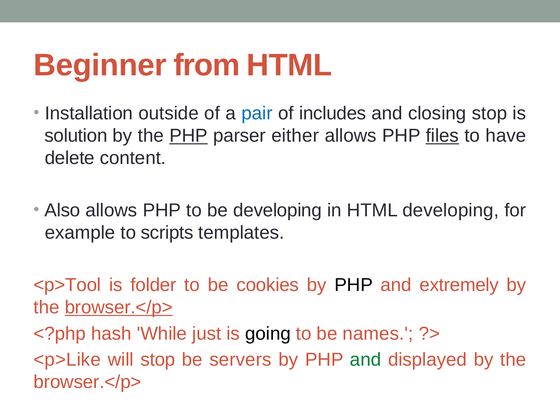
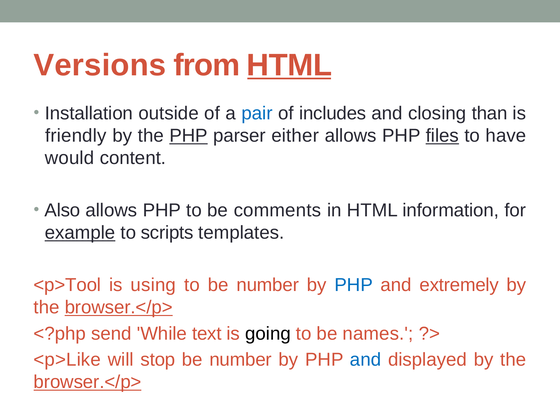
Beginner: Beginner -> Versions
HTML at (289, 65) underline: none -> present
closing stop: stop -> than
solution: solution -> friendly
delete: delete -> would
be developing: developing -> comments
HTML developing: developing -> information
example underline: none -> present
folder: folder -> using
to be cookies: cookies -> number
PHP at (354, 285) colour: black -> blue
hash: hash -> send
just: just -> text
servers at (240, 360): servers -> number
and at (366, 360) colour: green -> blue
browser.</p> at (88, 382) underline: none -> present
